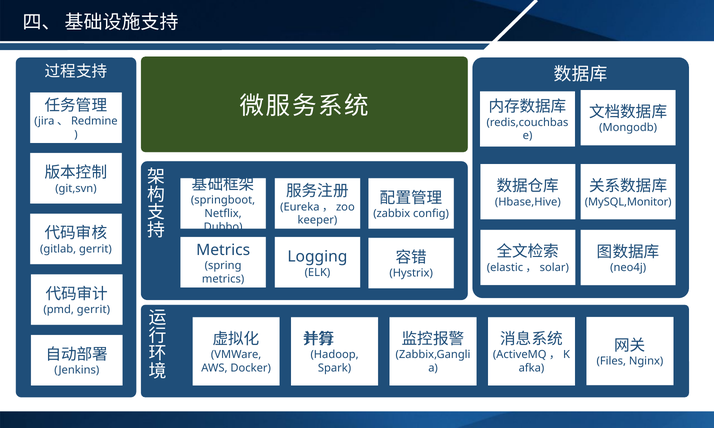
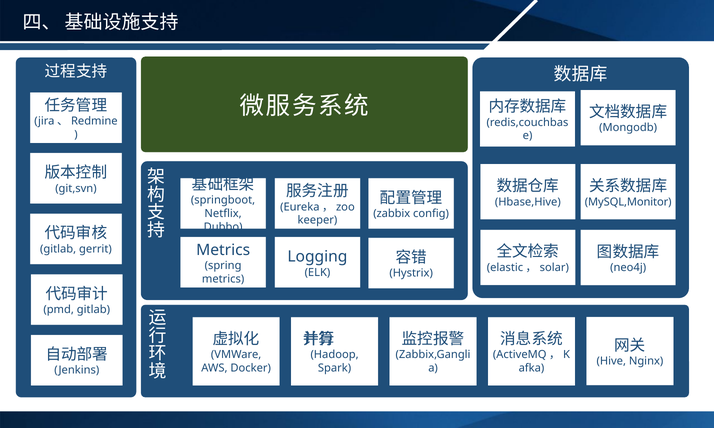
pmd gerrit: gerrit -> gitlab
Files: Files -> Hive
